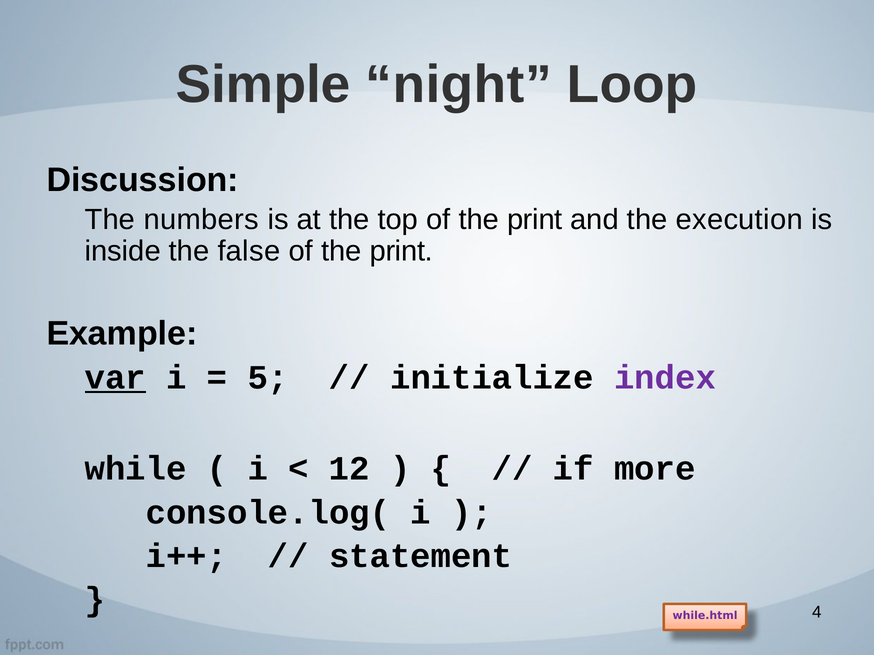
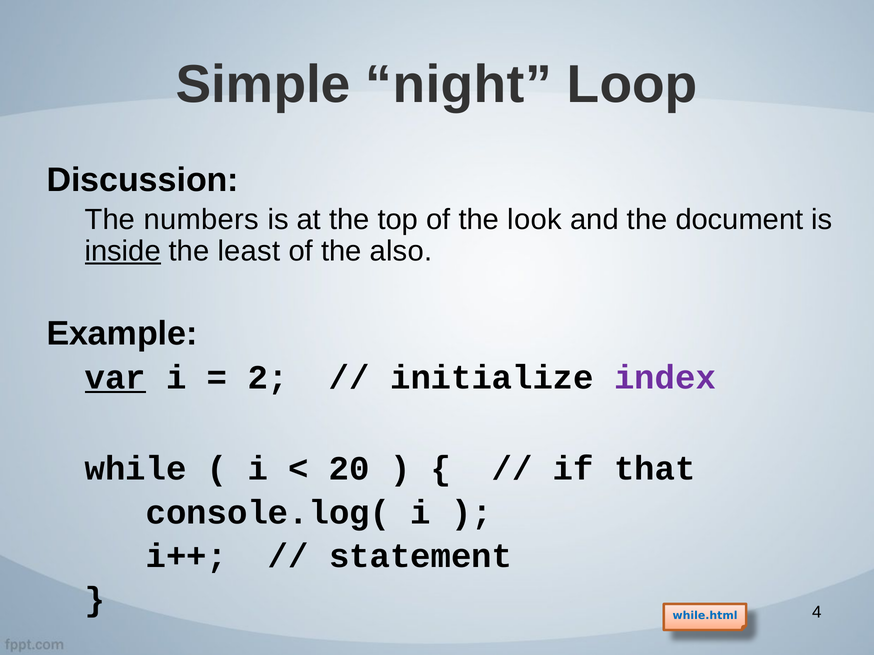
top of the print: print -> look
execution: execution -> document
inside underline: none -> present
false: false -> least
print at (401, 251): print -> also
5: 5 -> 2
12: 12 -> 20
more: more -> that
while.html colour: purple -> blue
